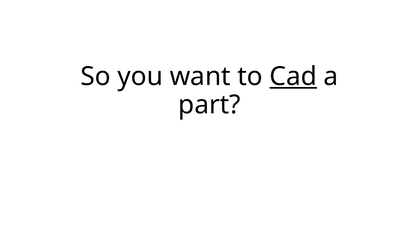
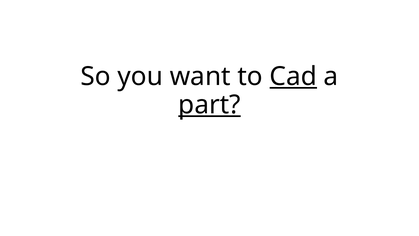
part underline: none -> present
